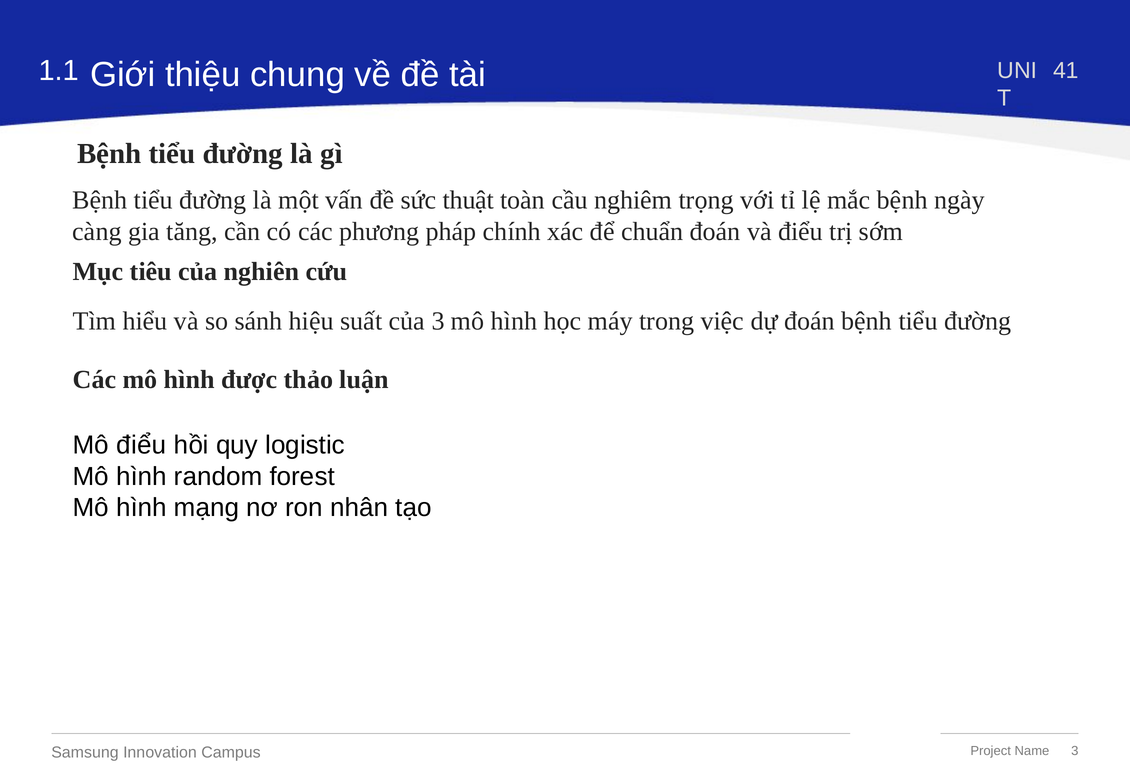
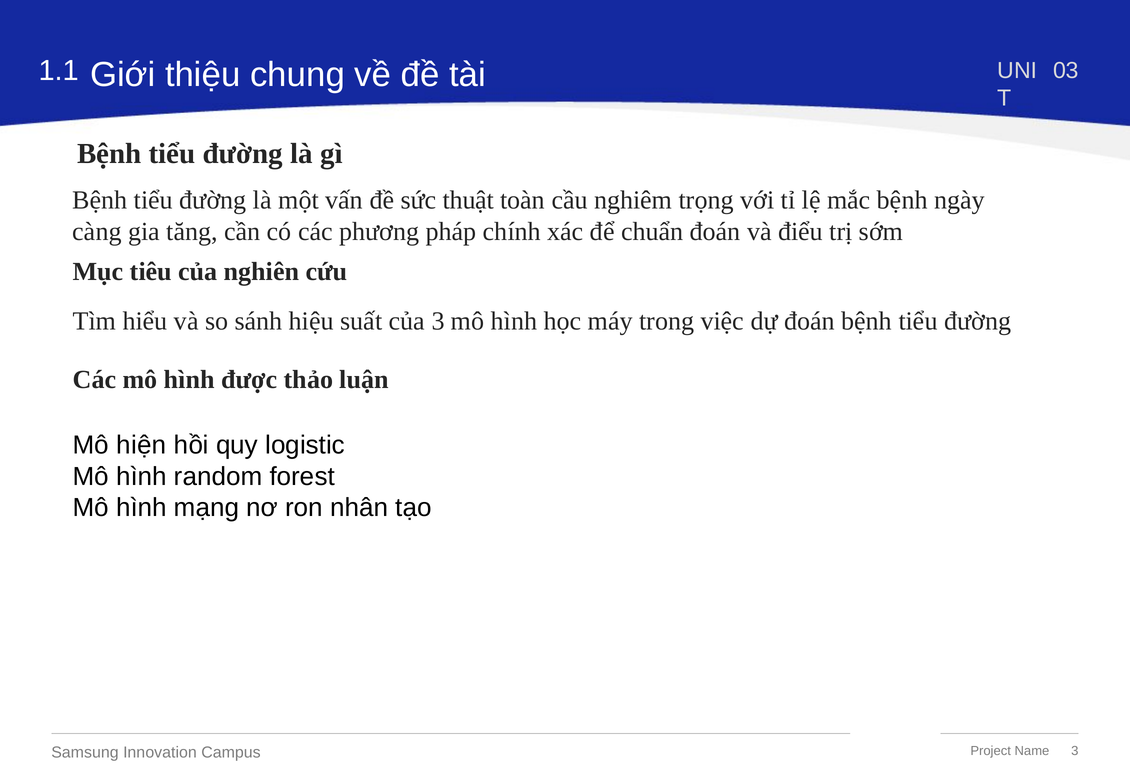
41: 41 -> 03
Mô điểu: điểu -> hiện
